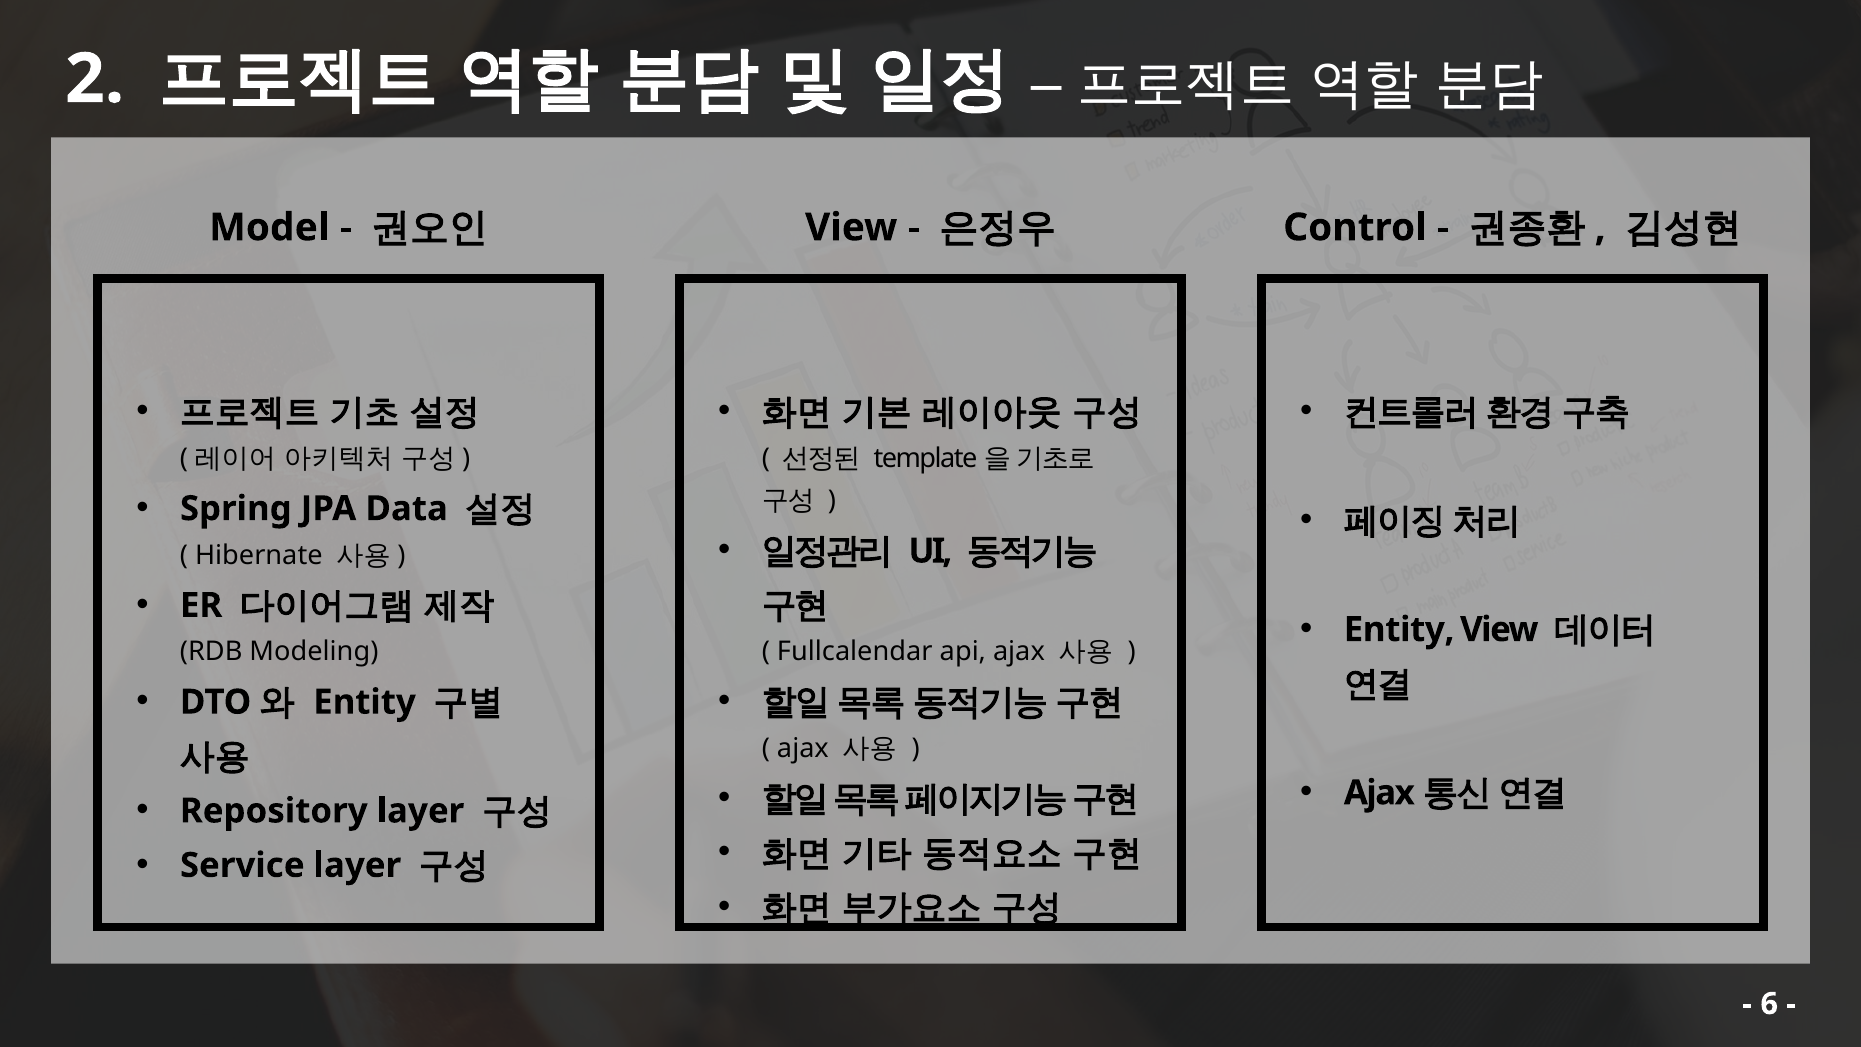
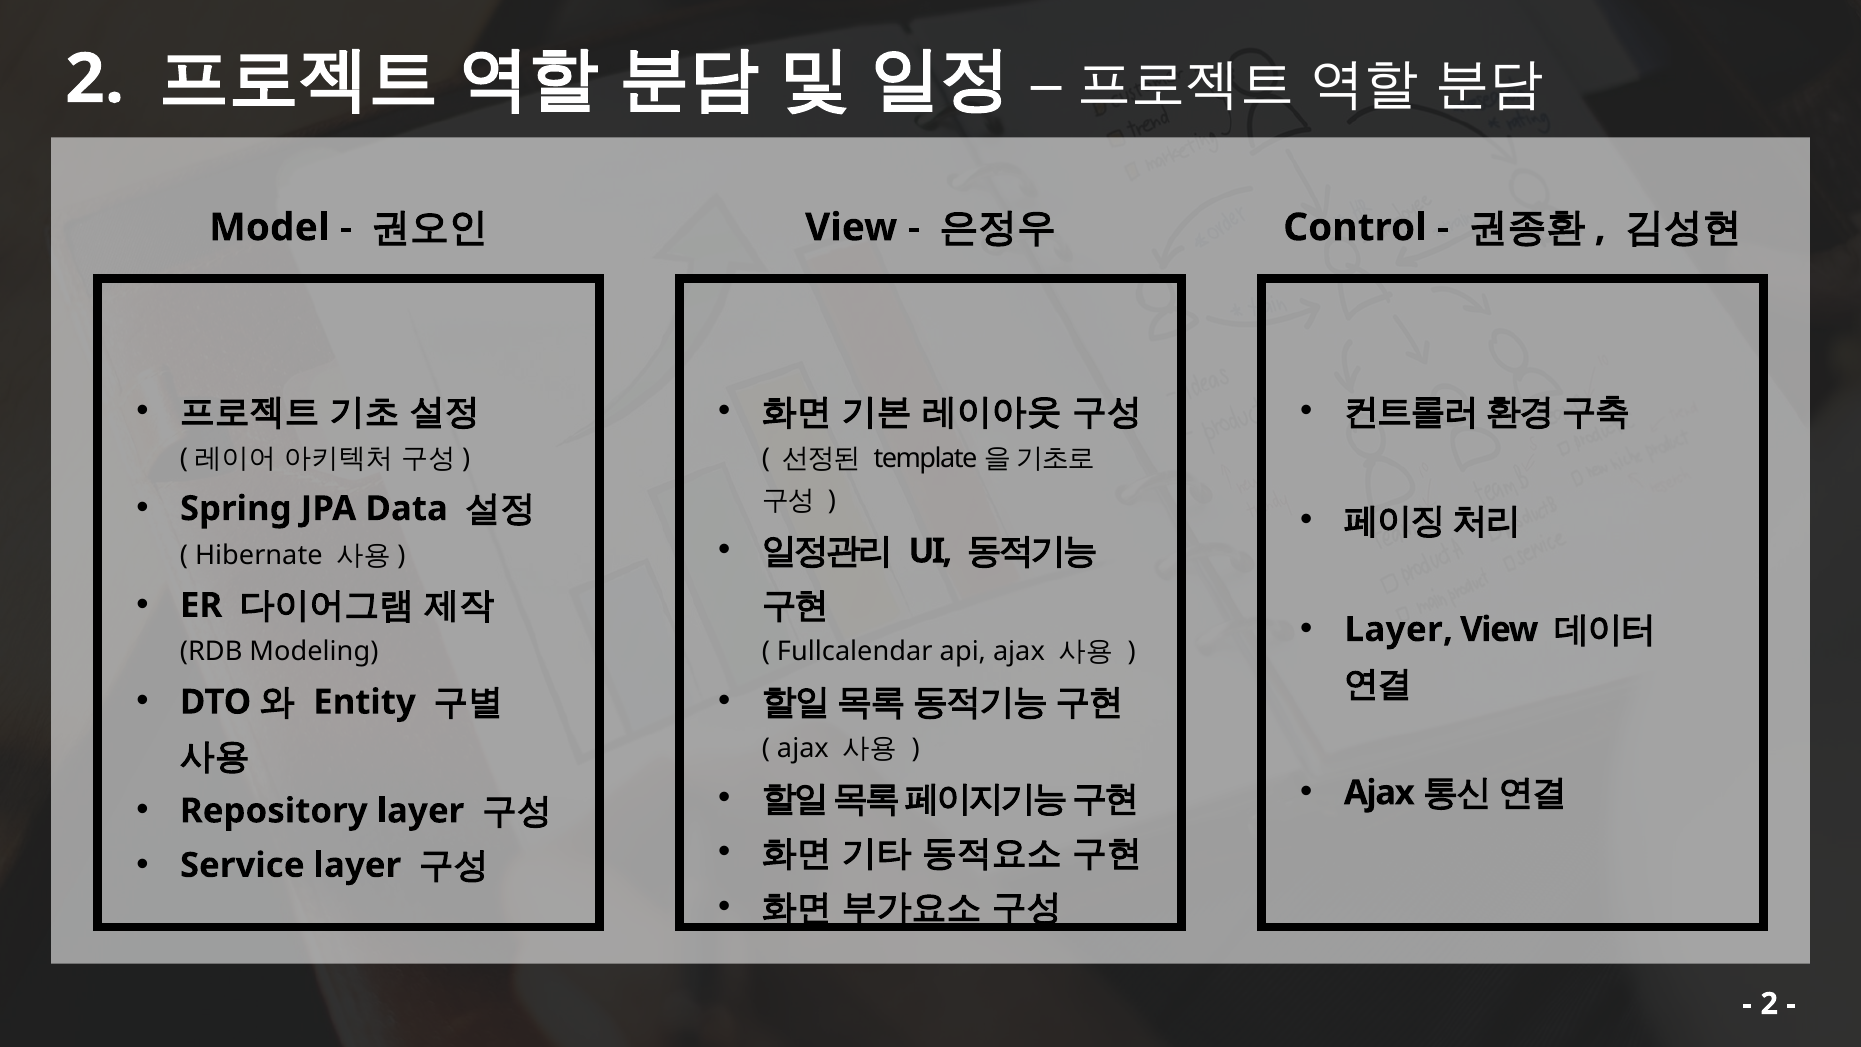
Entity at (1399, 629): Entity -> Layer
6 at (1769, 1004): 6 -> 2
